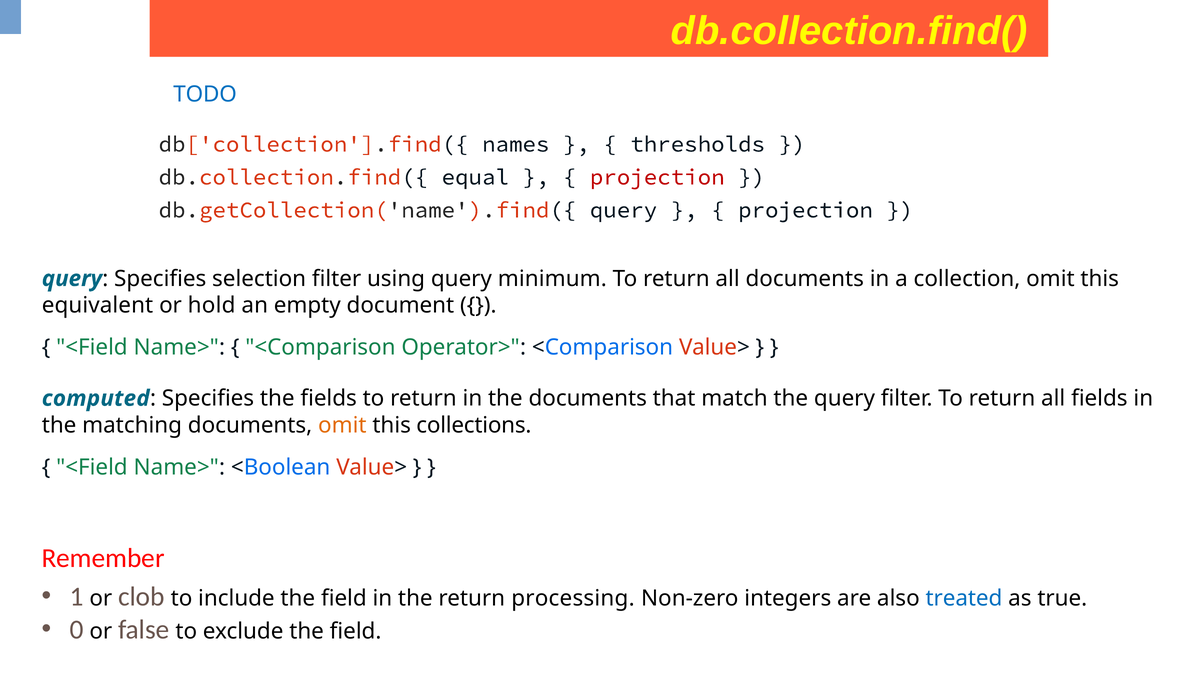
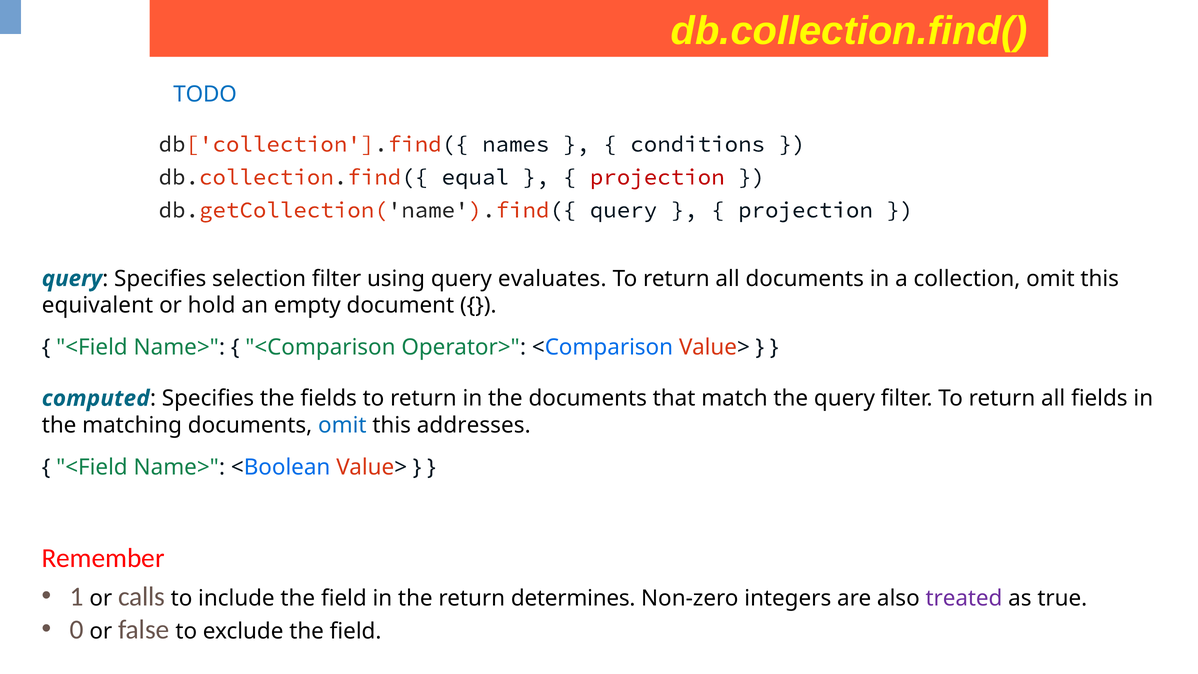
thresholds: thresholds -> conditions
minimum: minimum -> evaluates
omit at (342, 425) colour: orange -> blue
collections: collections -> addresses
clob: clob -> calls
processing: processing -> determines
treated colour: blue -> purple
